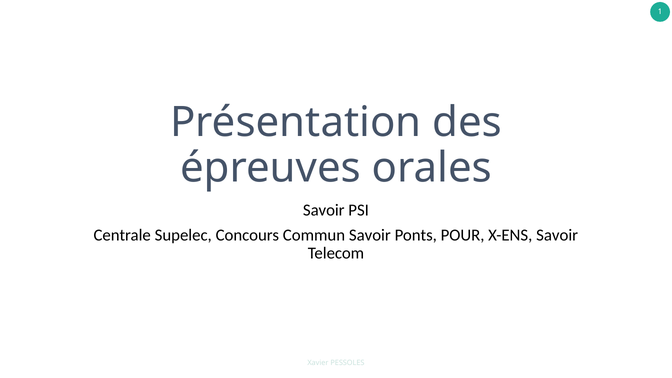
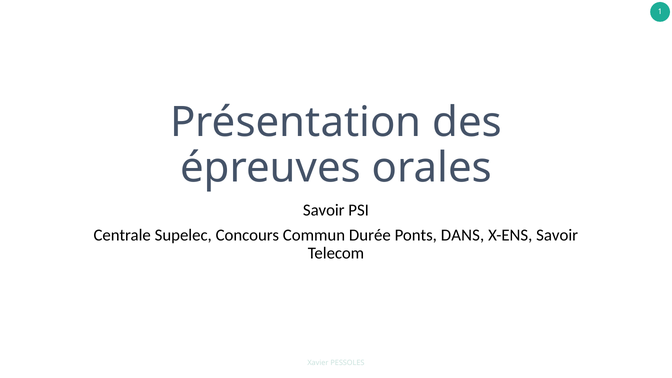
Commun Savoir: Savoir -> Durée
POUR: POUR -> DANS
